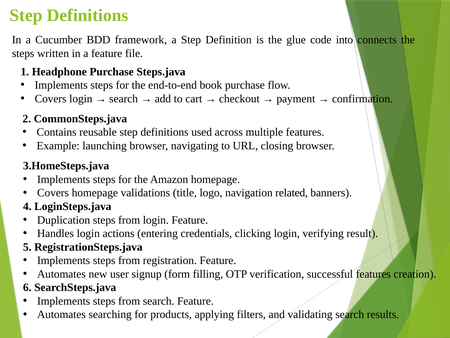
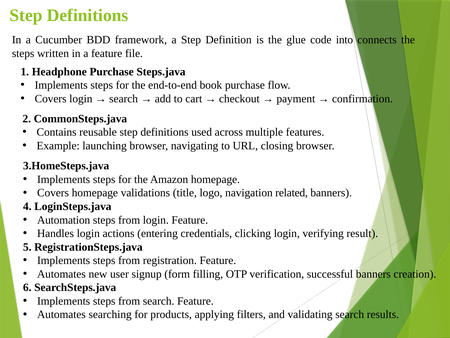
Duplication: Duplication -> Automation
successful features: features -> banners
